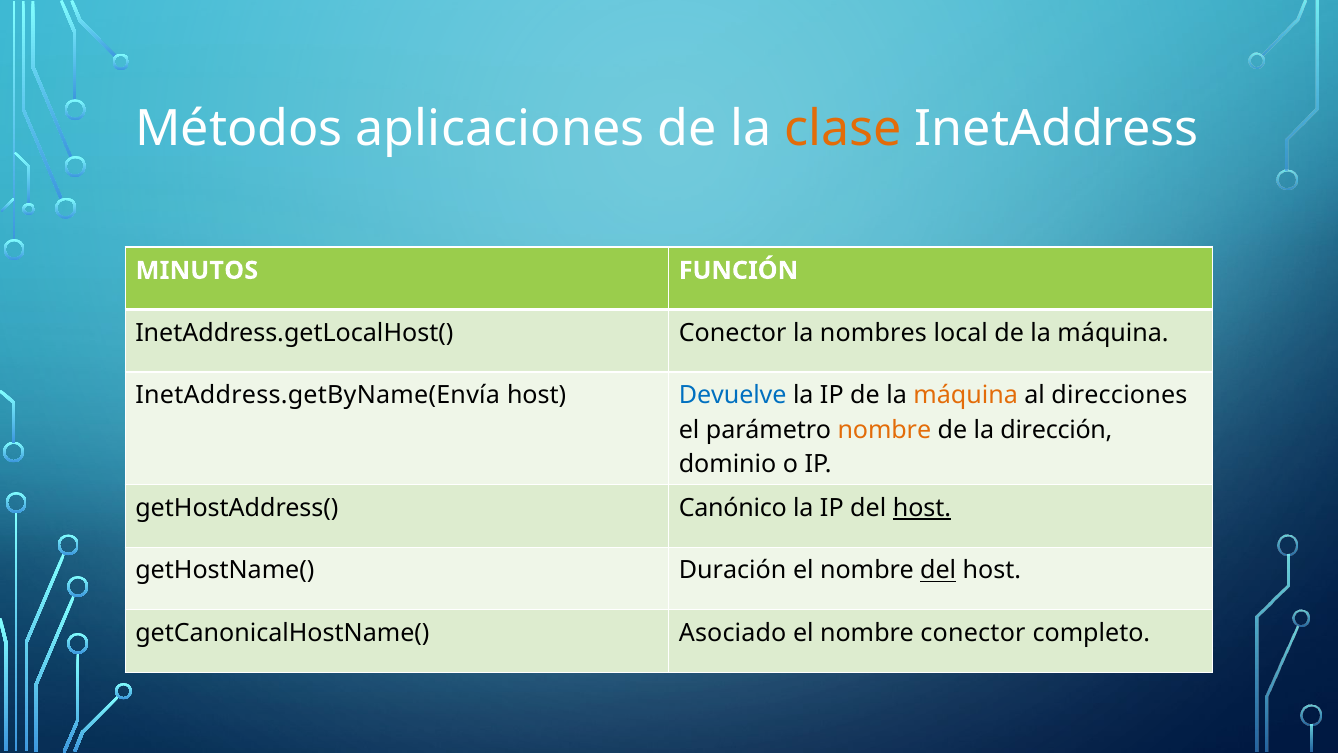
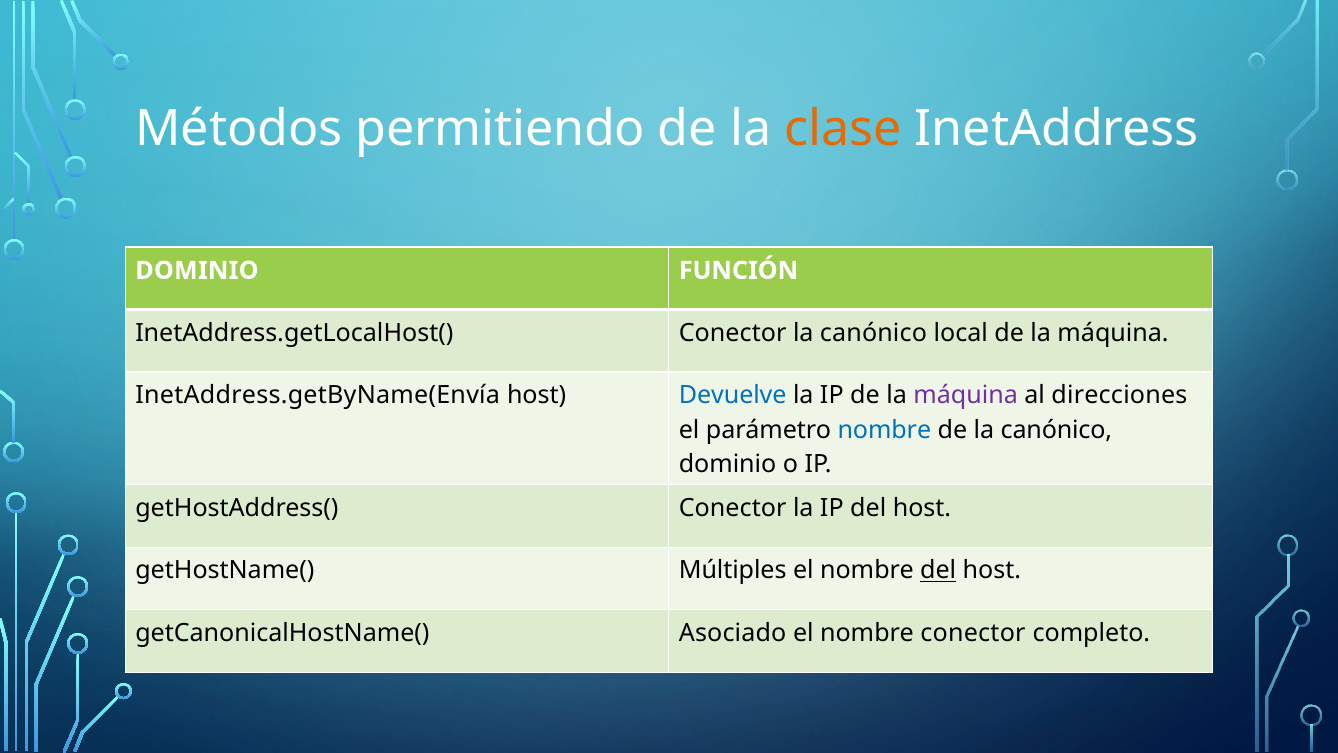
aplicaciones: aplicaciones -> permitiendo
MINUTOS at (197, 270): MINUTOS -> DOMINIO
nombres at (873, 333): nombres -> canónico
máquina at (966, 395) colour: orange -> purple
nombre at (884, 430) colour: orange -> blue
de la dirección: dirección -> canónico
getHostAddress( Canónico: Canónico -> Conector
host at (922, 508) underline: present -> none
Duración: Duración -> Múltiples
